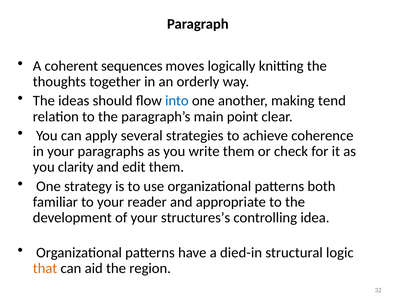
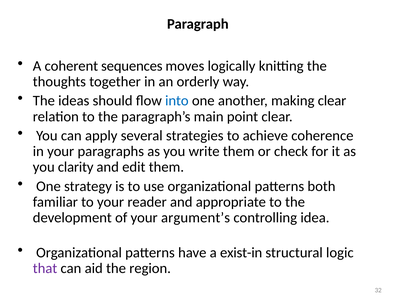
making tend: tend -> clear
structures’s: structures’s -> argument’s
died-in: died-in -> exist-in
that colour: orange -> purple
